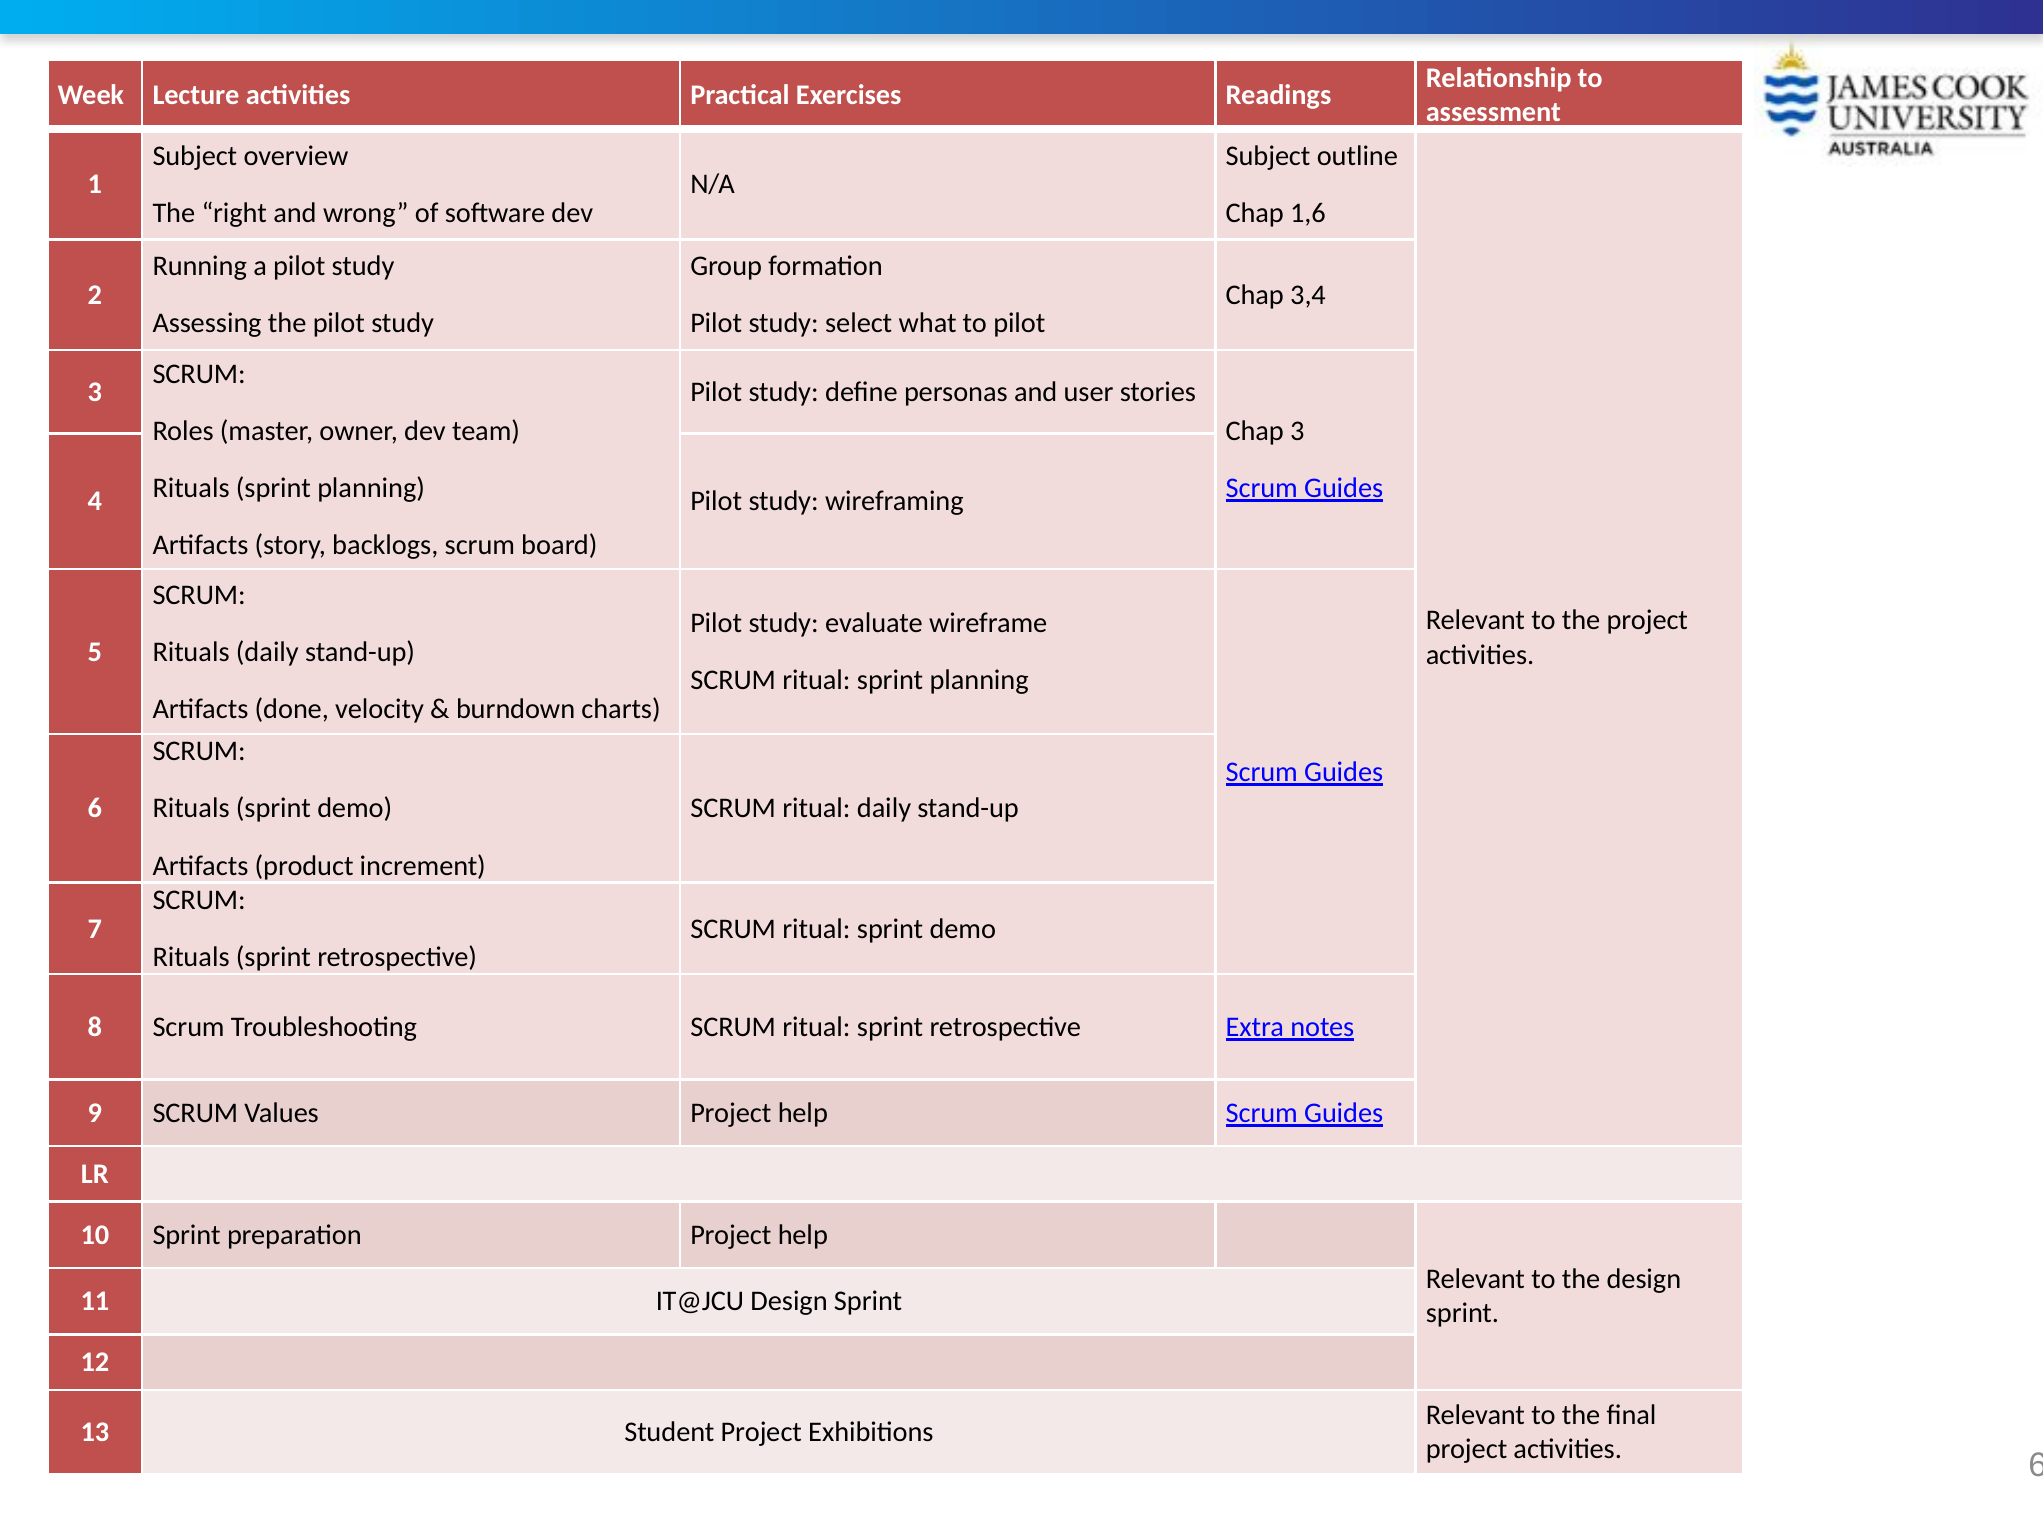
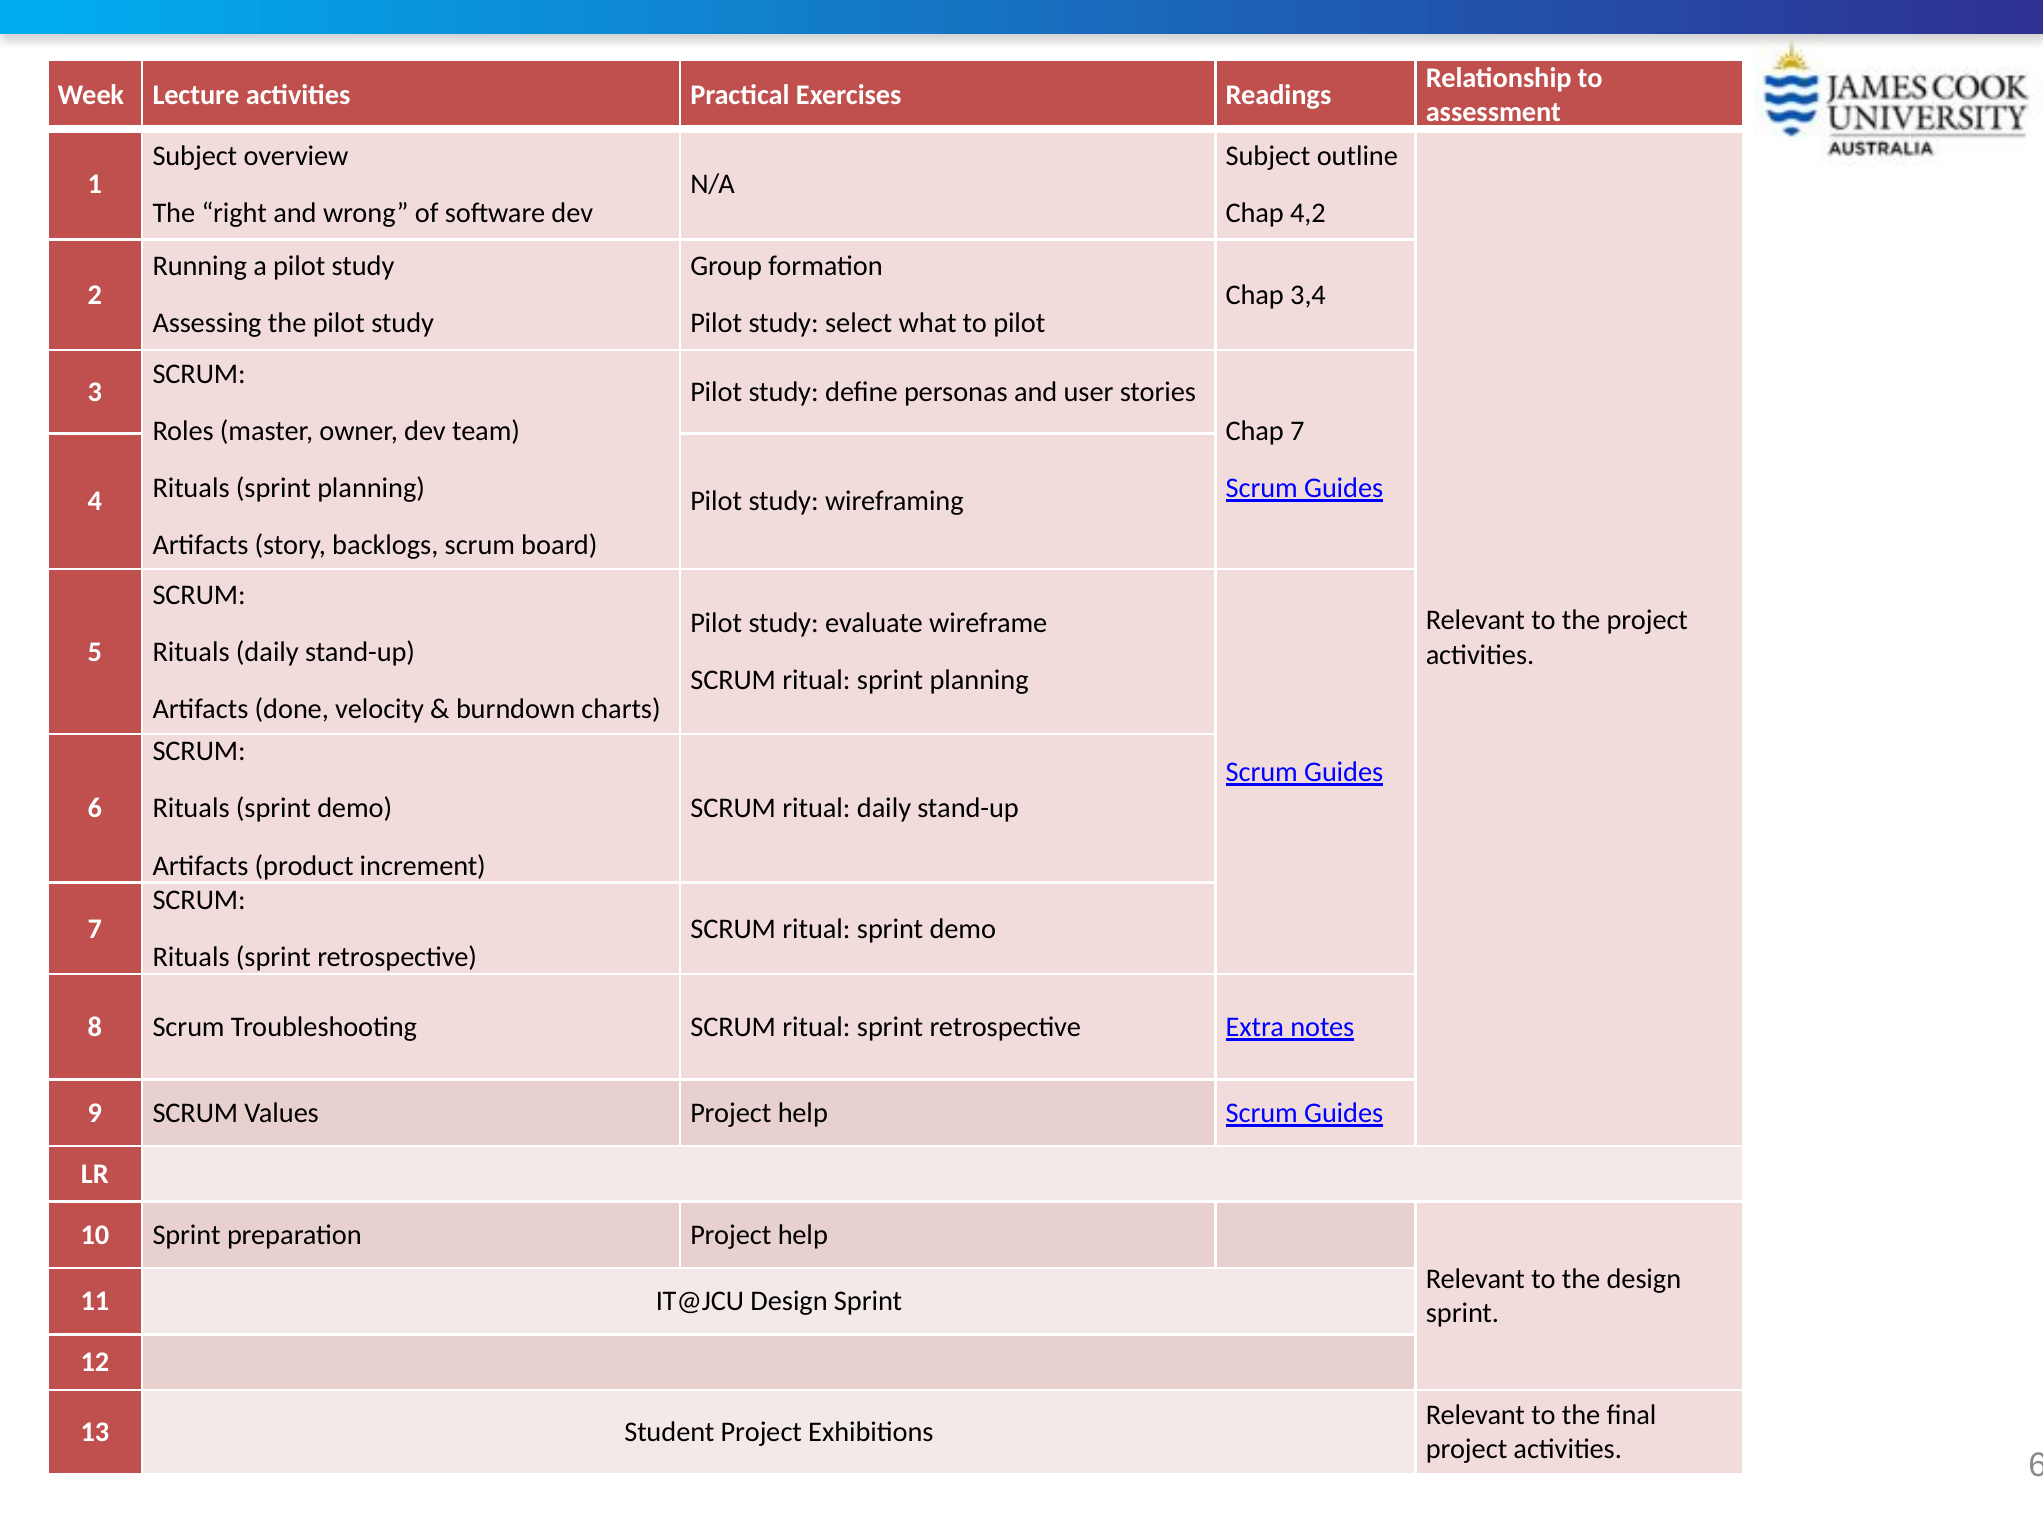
1,6: 1,6 -> 4,2
Chap 3: 3 -> 7
